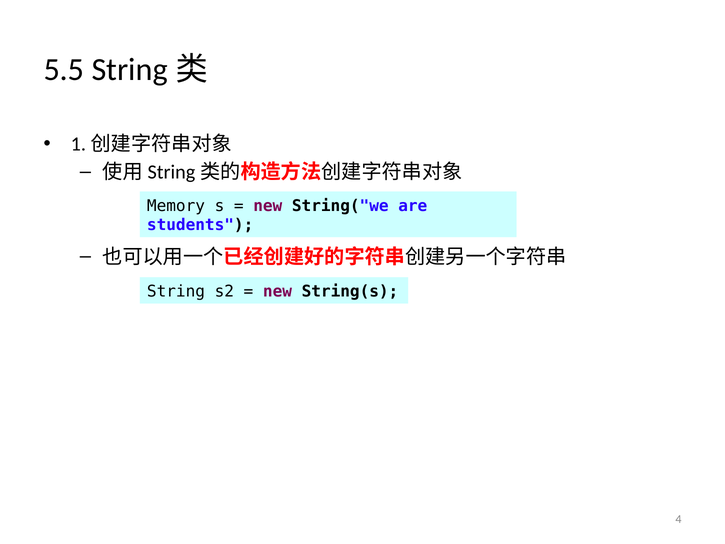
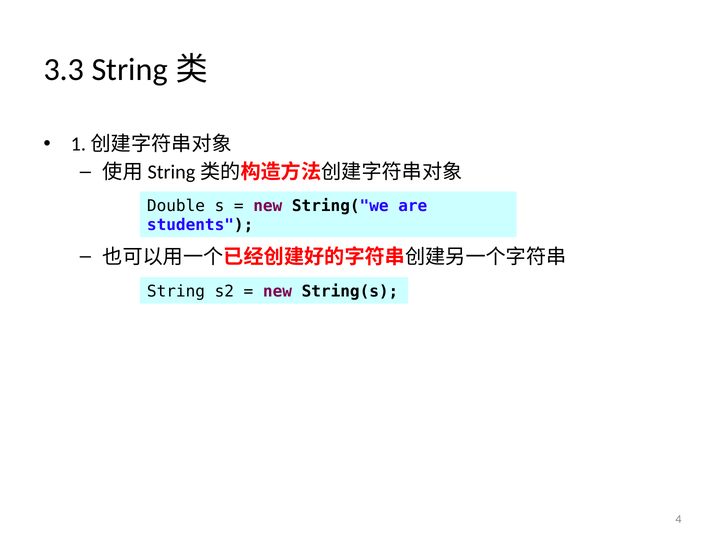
5.5: 5.5 -> 3.3
Memory: Memory -> Double
